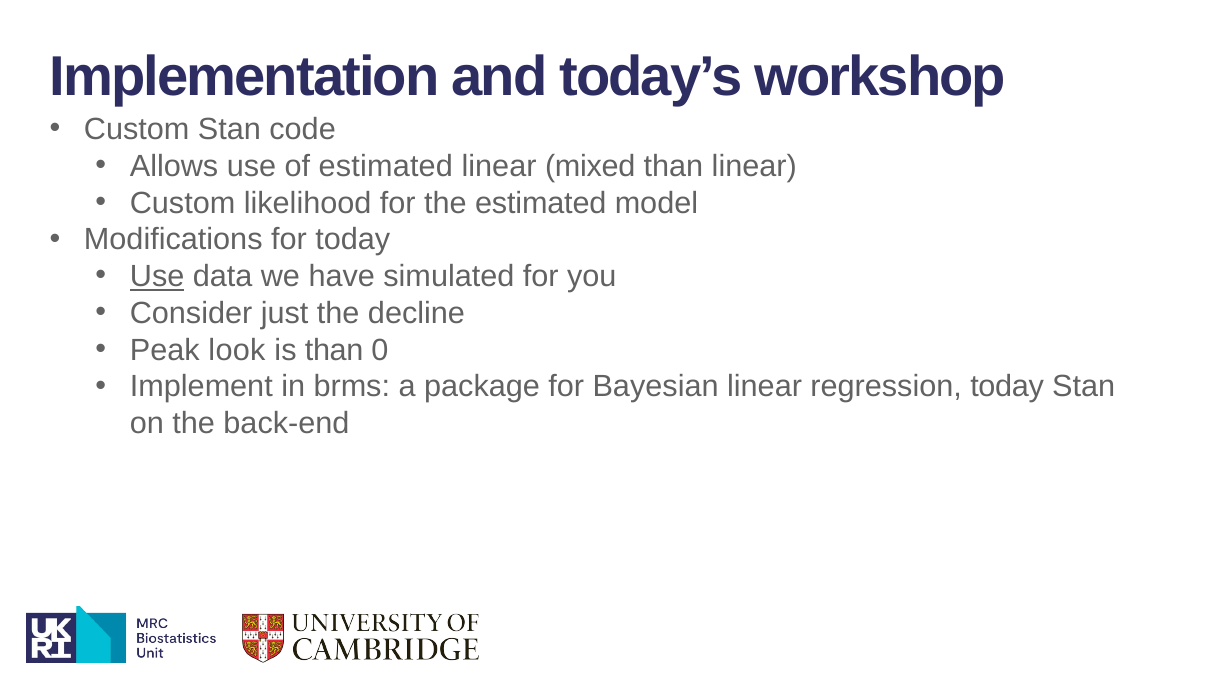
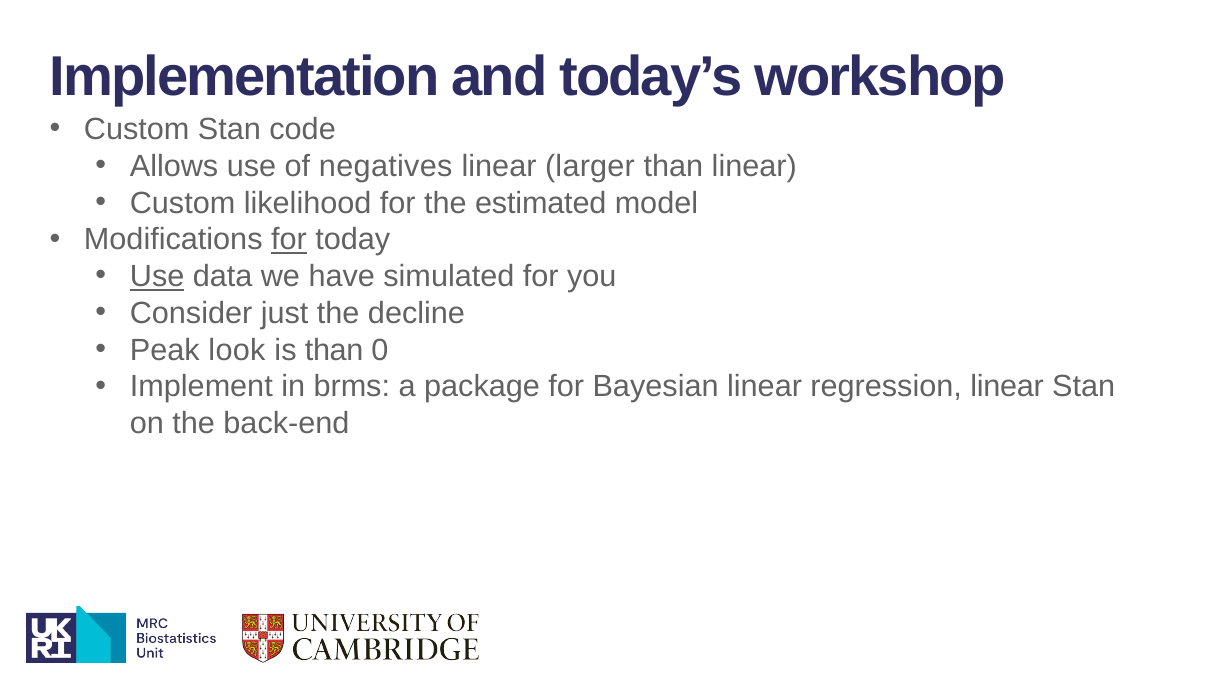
of estimated: estimated -> negatives
mixed: mixed -> larger
for at (289, 240) underline: none -> present
regression today: today -> linear
